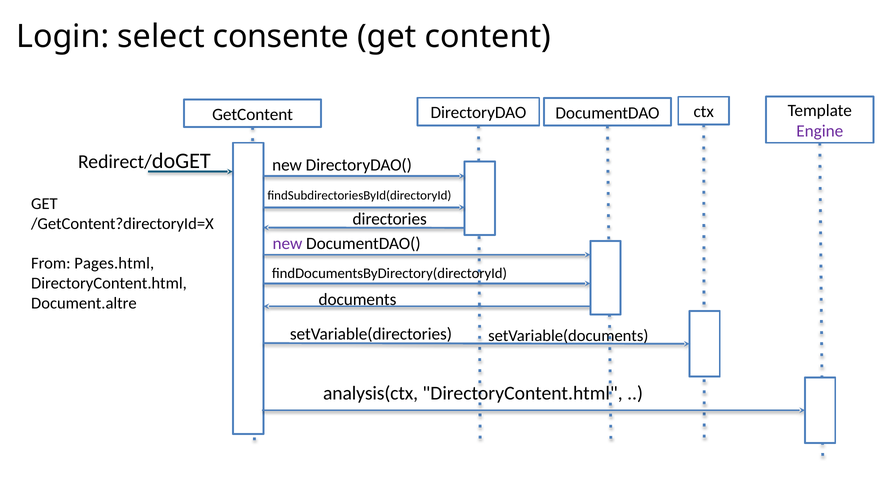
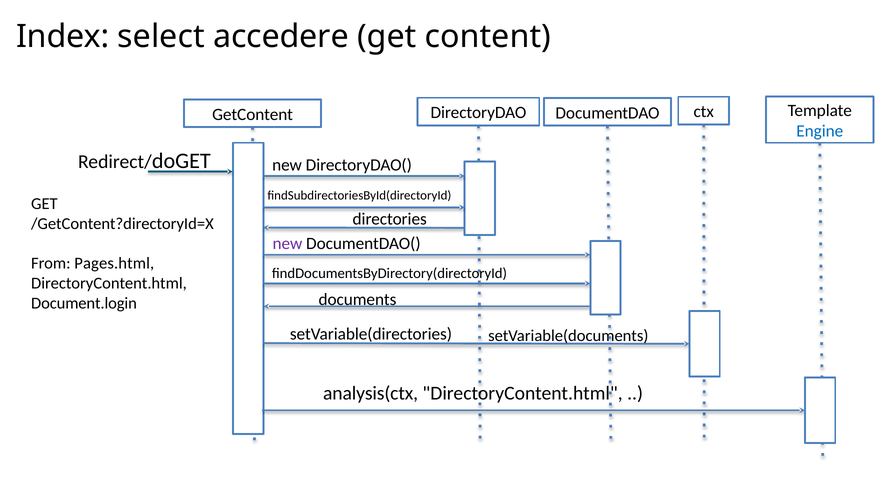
Login: Login -> Index
consente: consente -> accedere
Engine colour: purple -> blue
Document.altre: Document.altre -> Document.login
